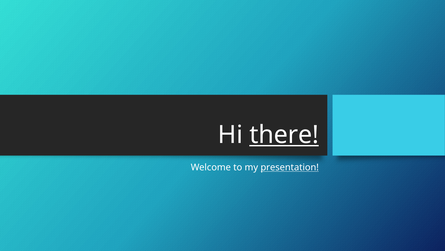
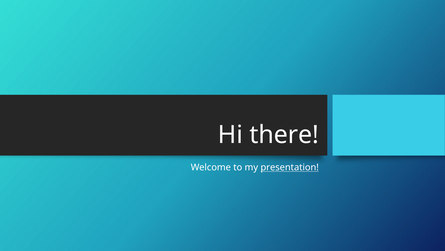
there underline: present -> none
